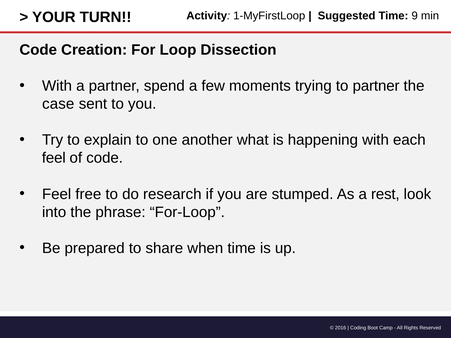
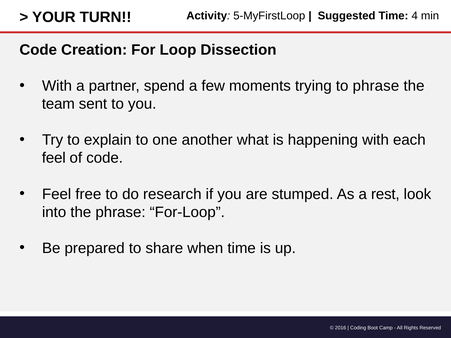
1-MyFirstLoop: 1-MyFirstLoop -> 5-MyFirstLoop
9: 9 -> 4
to partner: partner -> phrase
case: case -> team
